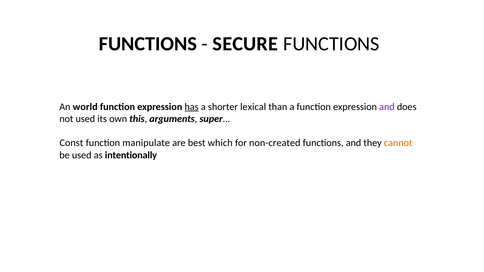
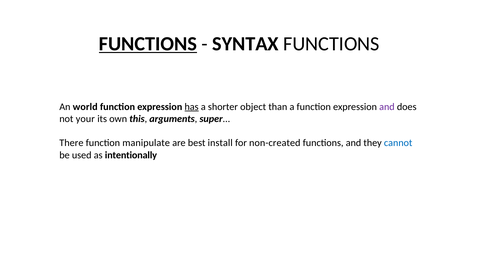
FUNCTIONS at (148, 44) underline: none -> present
SECURE: SECURE -> SYNTAX
lexical: lexical -> object
not used: used -> your
Const: Const -> There
which: which -> install
cannot colour: orange -> blue
